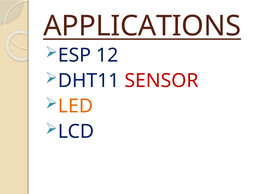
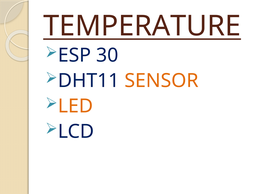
APPLICATIONS: APPLICATIONS -> TEMPERATURE
12: 12 -> 30
SENSOR colour: red -> orange
